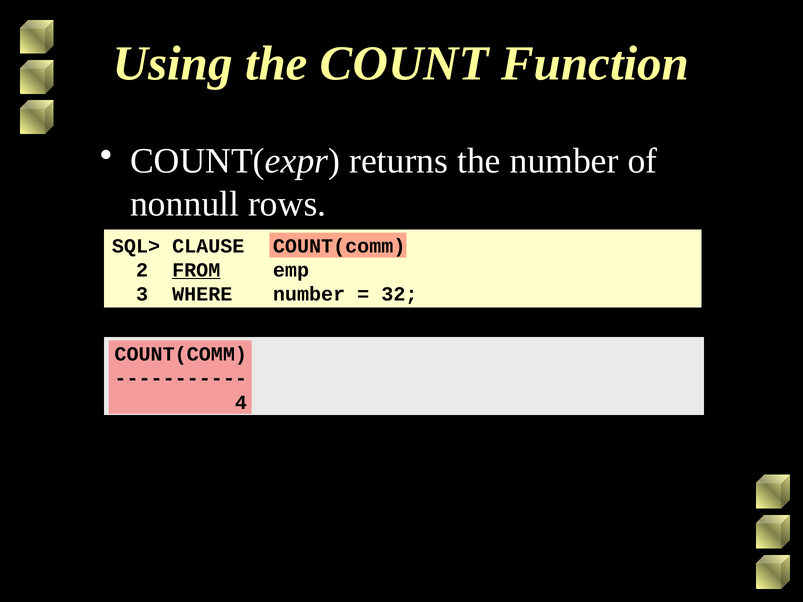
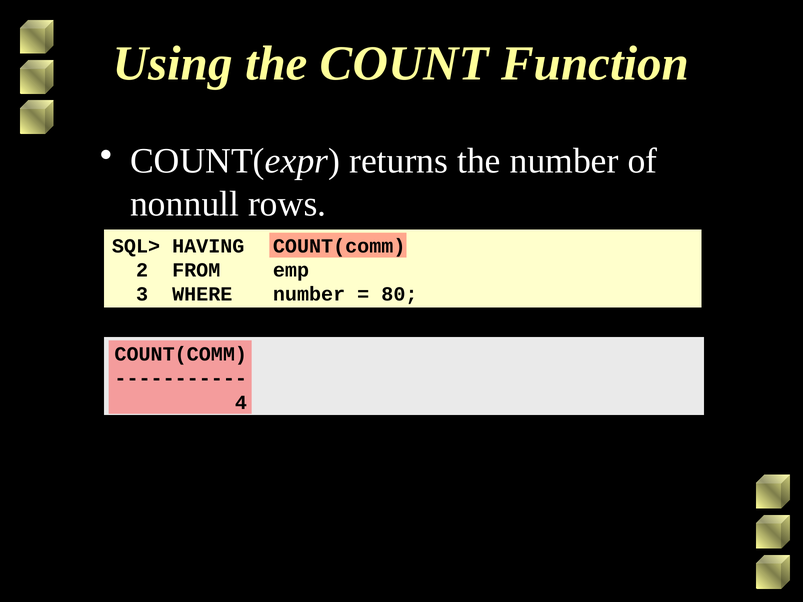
CLAUSE: CLAUSE -> HAVING
FROM underline: present -> none
32: 32 -> 80
